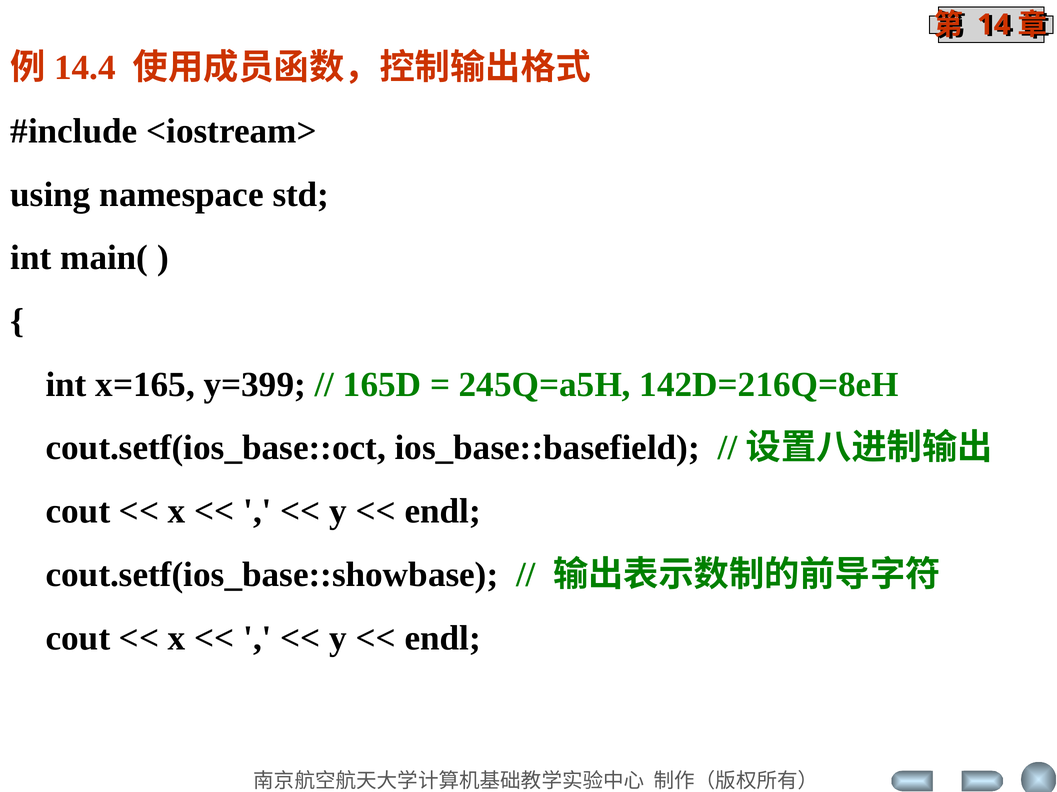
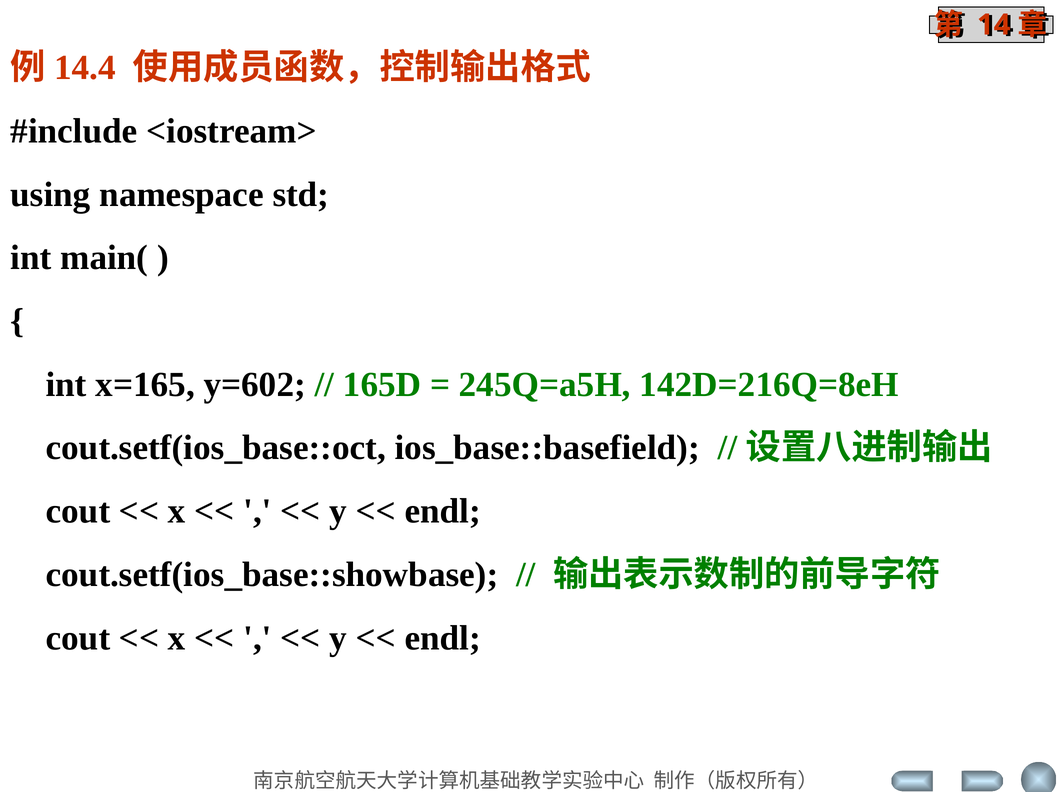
y=399: y=399 -> y=602
